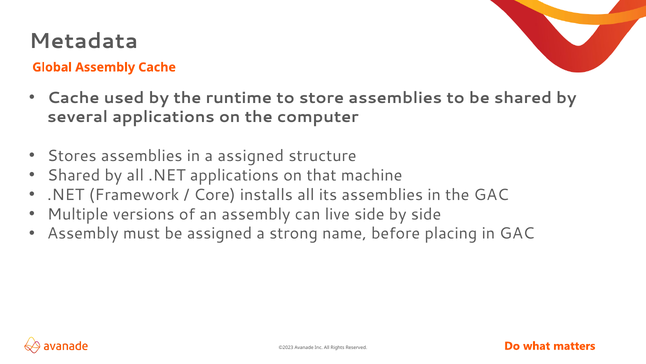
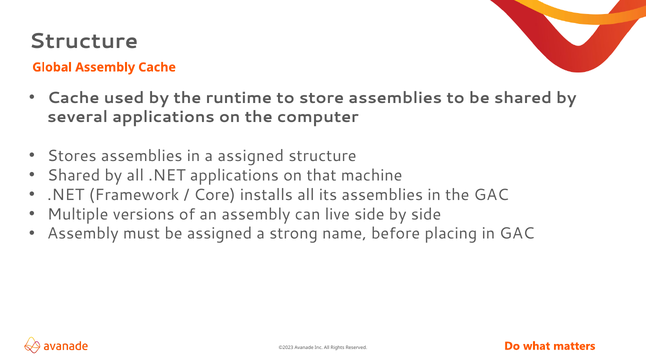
Metadata at (84, 41): Metadata -> Structure
